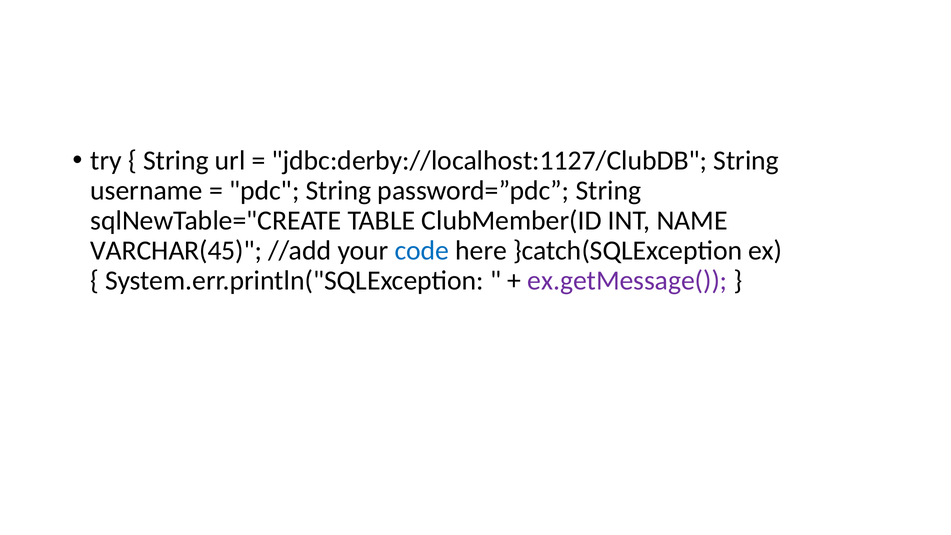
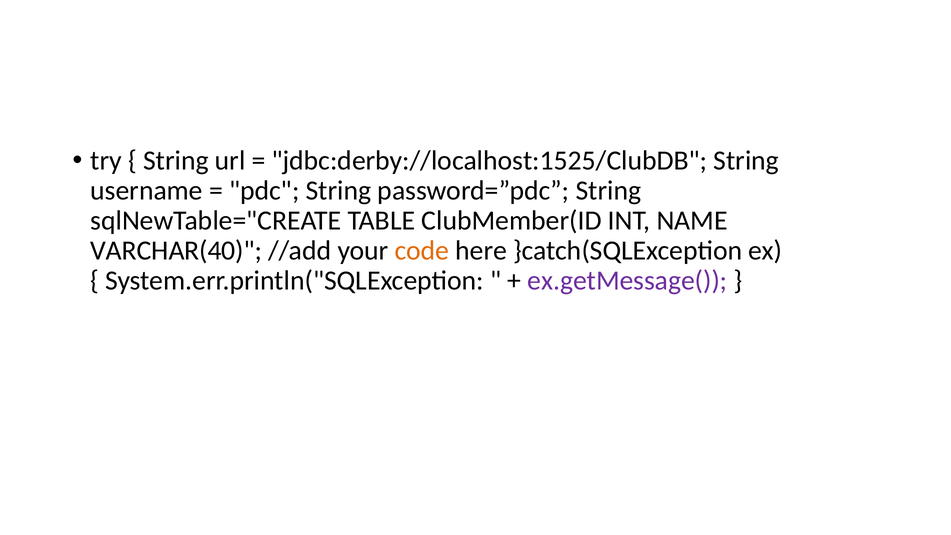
jdbc:derby://localhost:1127/ClubDB: jdbc:derby://localhost:1127/ClubDB -> jdbc:derby://localhost:1525/ClubDB
VARCHAR(45: VARCHAR(45 -> VARCHAR(40
code colour: blue -> orange
